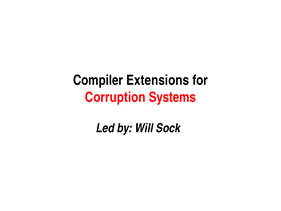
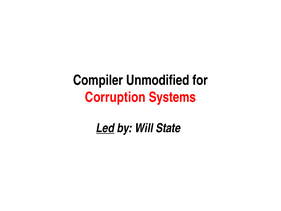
Extensions: Extensions -> Unmodified
Led underline: none -> present
Sock: Sock -> State
